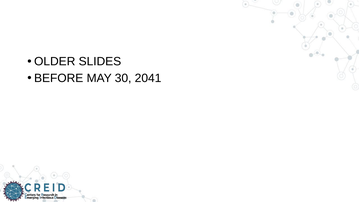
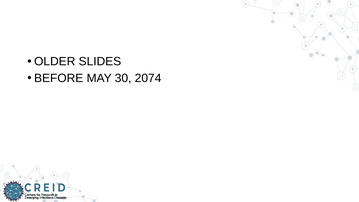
2041: 2041 -> 2074
